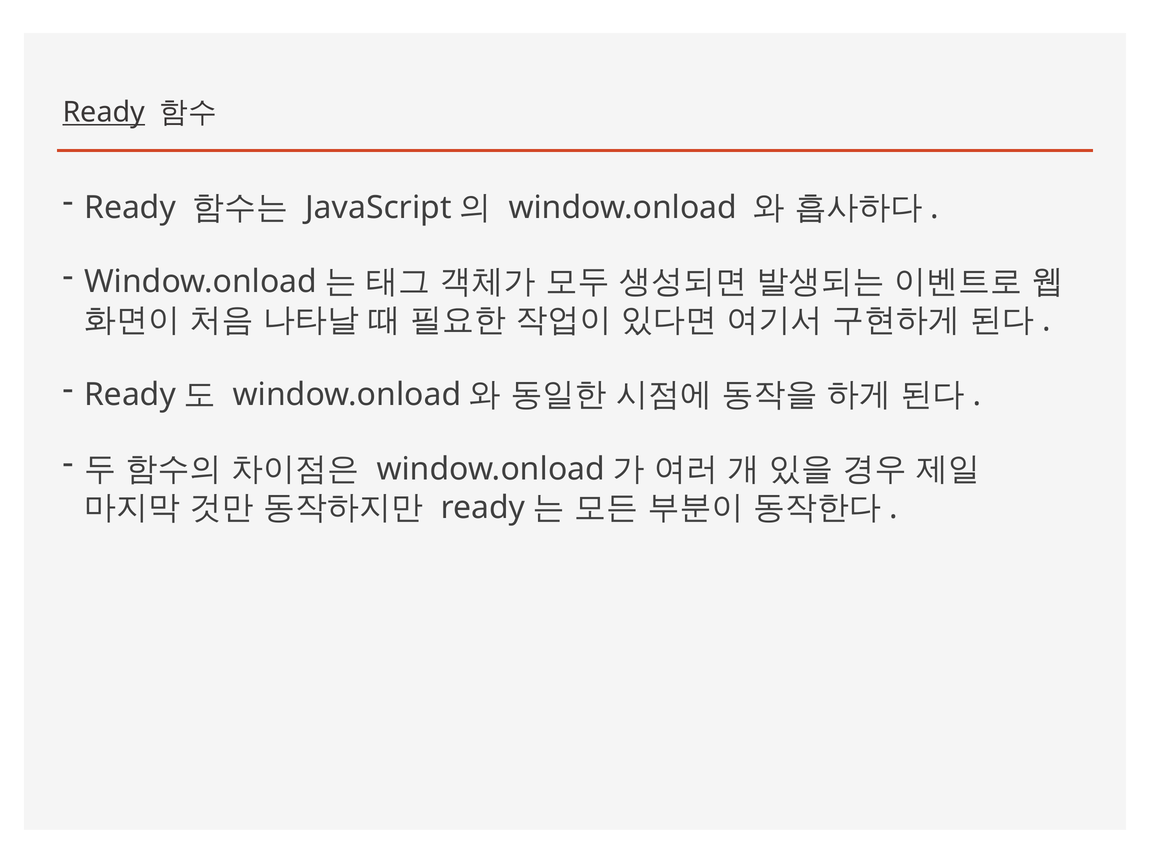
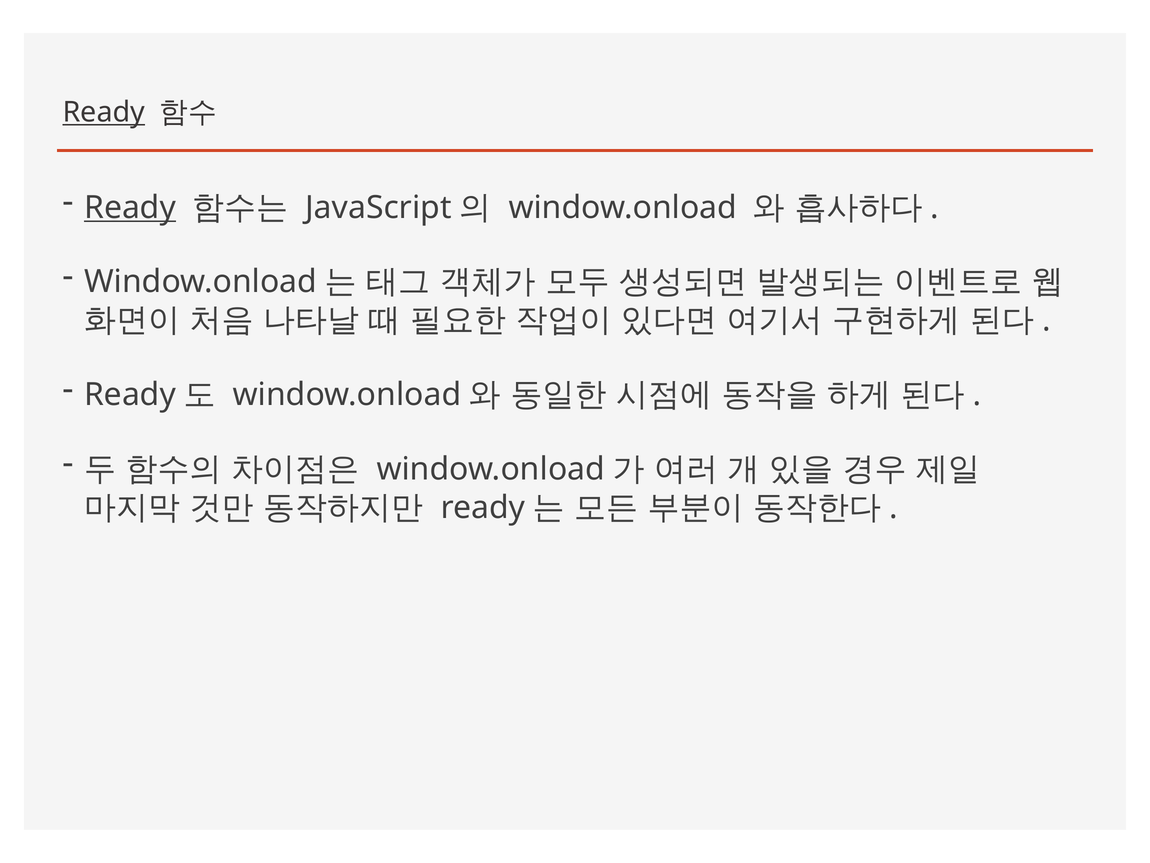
Ready at (130, 207) underline: none -> present
